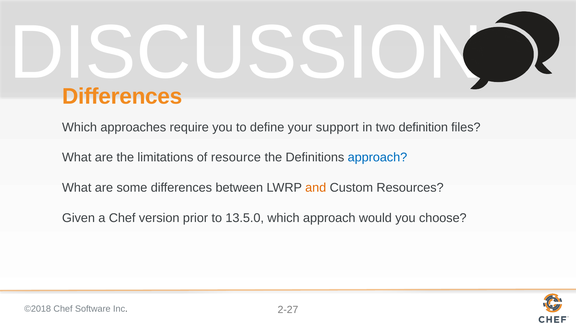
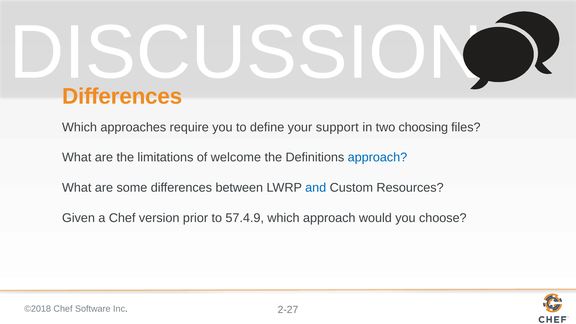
definition: definition -> choosing
resource: resource -> welcome
and colour: orange -> blue
13.5.0: 13.5.0 -> 57.4.9
